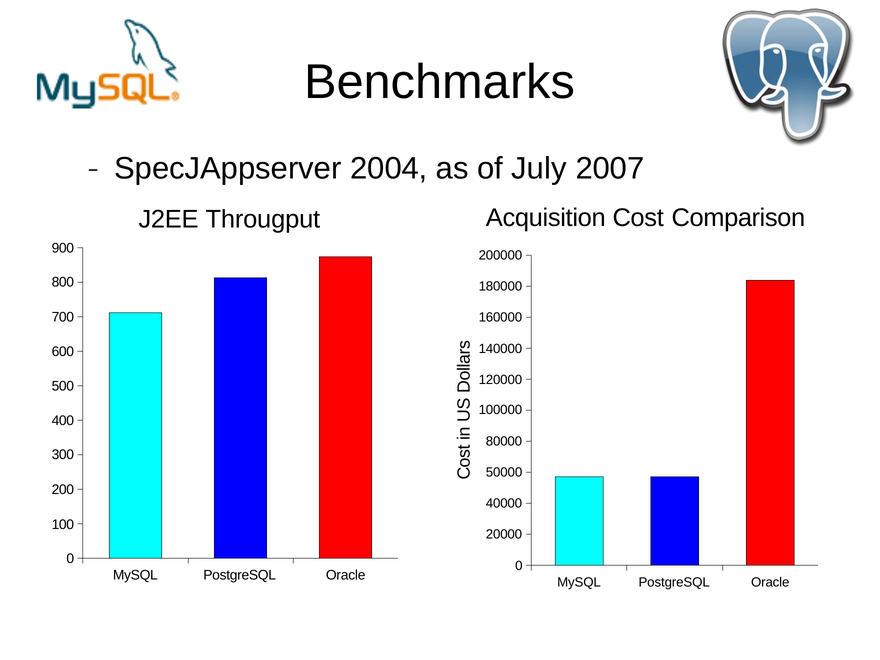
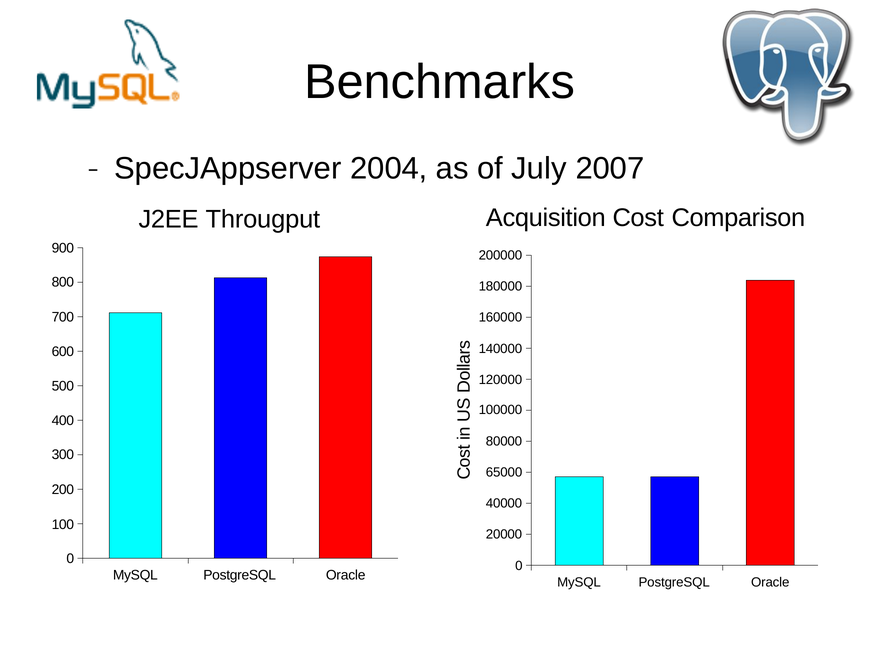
50000: 50000 -> 65000
